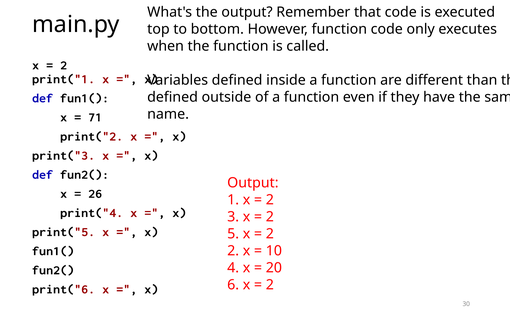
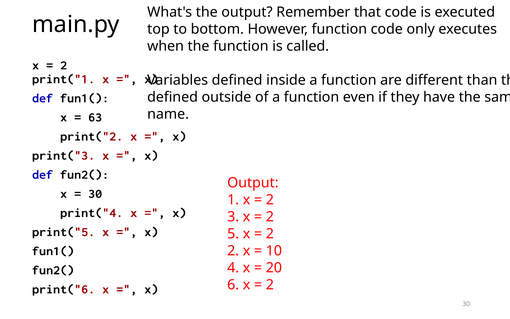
71: 71 -> 63
26 at (95, 193): 26 -> 30
